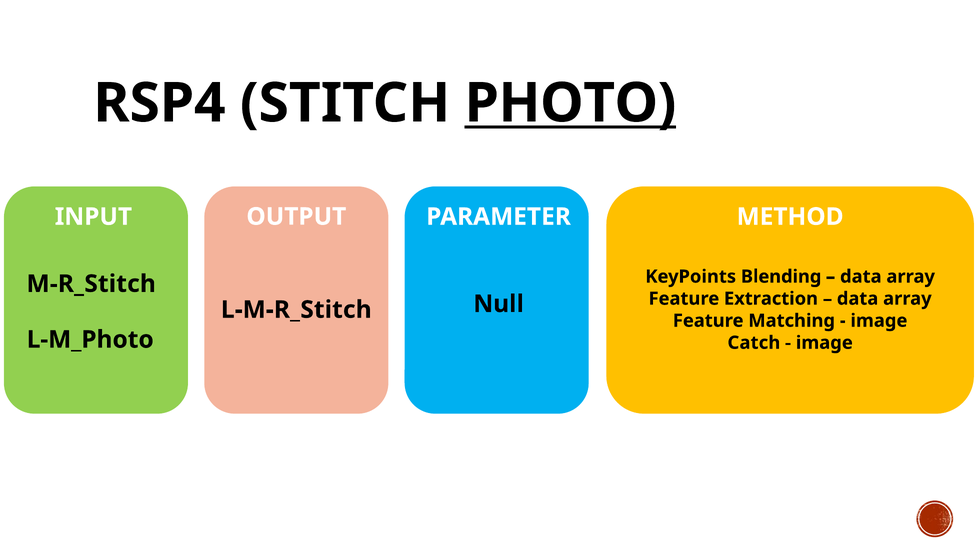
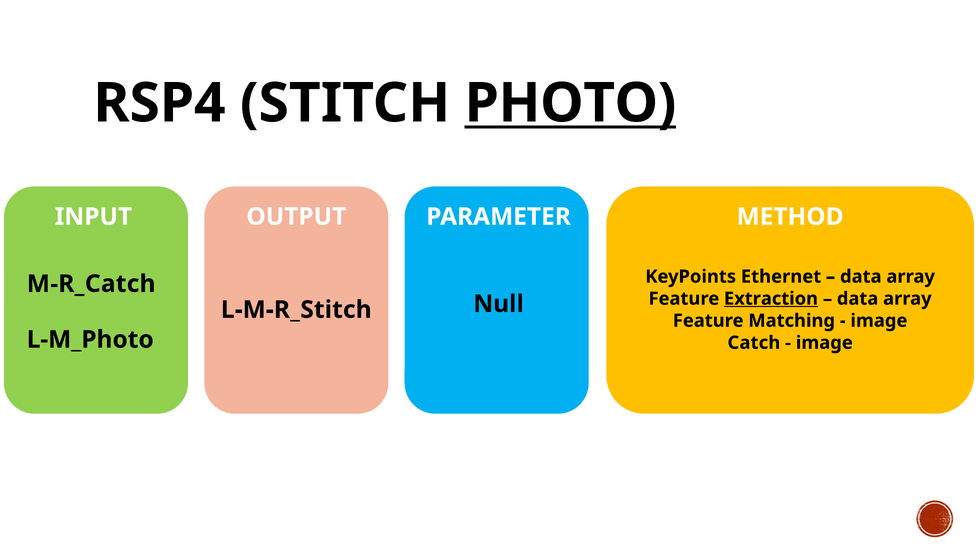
Blending: Blending -> Ethernet
M-R_Stitch: M-R_Stitch -> M-R_Catch
Extraction underline: none -> present
